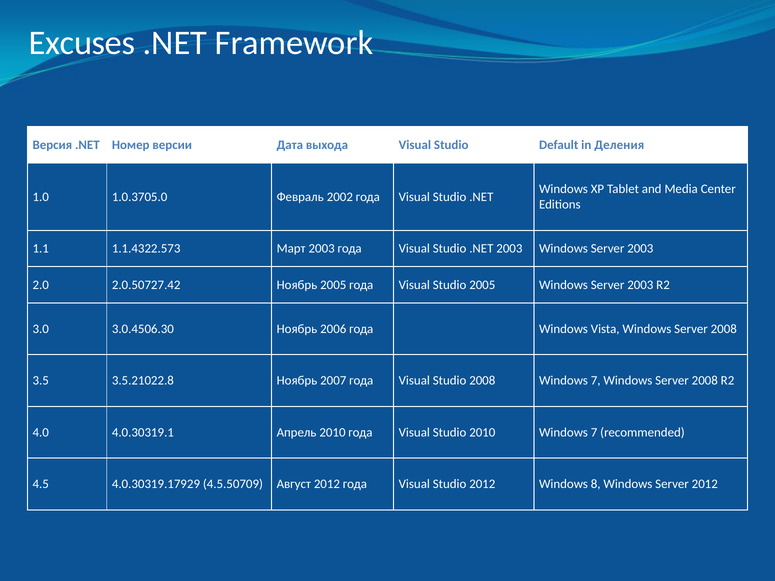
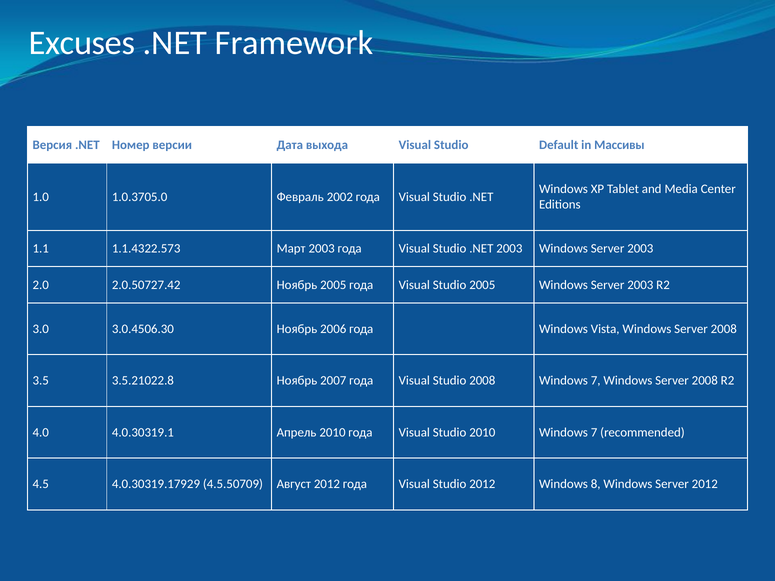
Деления: Деления -> Массивы
